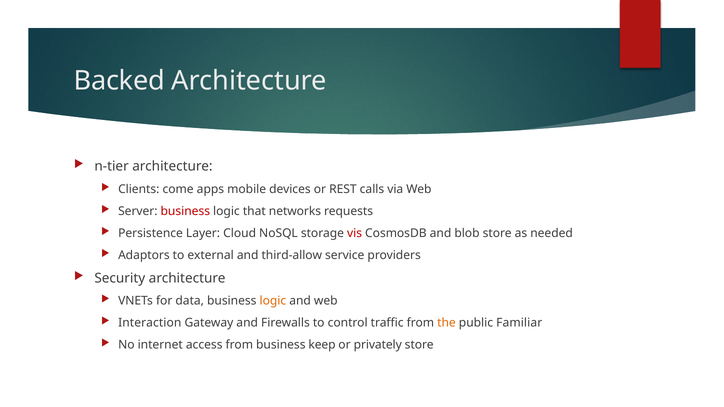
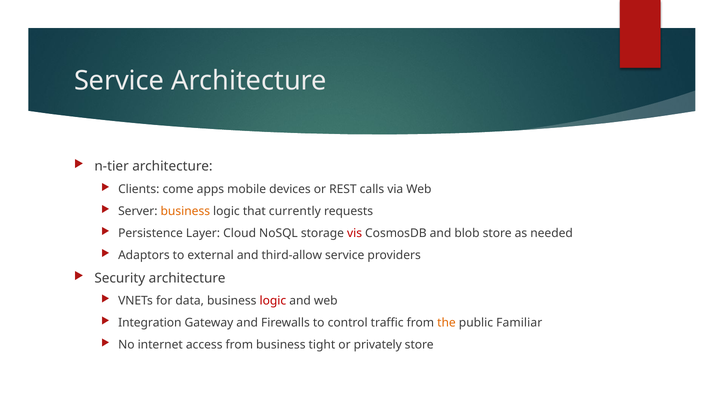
Backed at (119, 81): Backed -> Service
business at (185, 211) colour: red -> orange
networks: networks -> currently
logic at (273, 301) colour: orange -> red
Interaction: Interaction -> Integration
keep: keep -> tight
